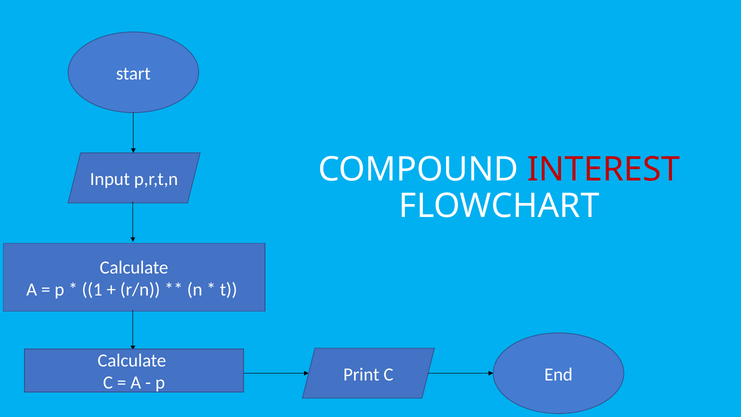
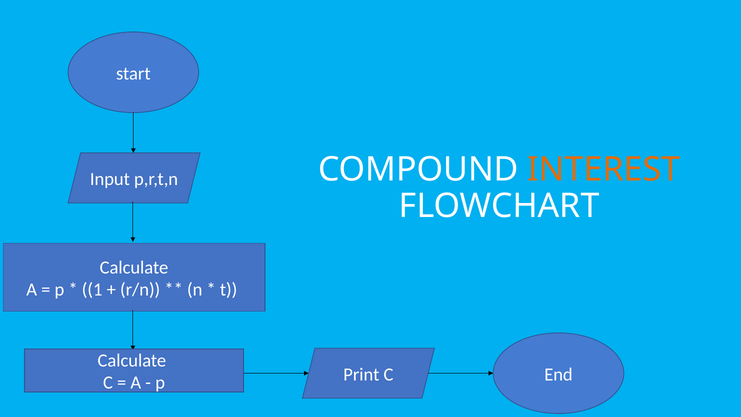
INTEREST colour: red -> orange
